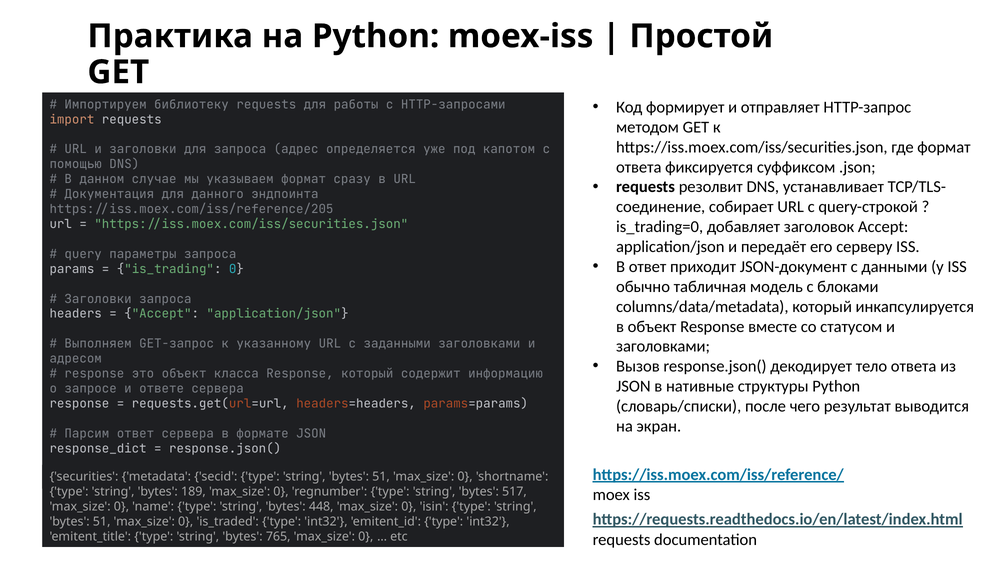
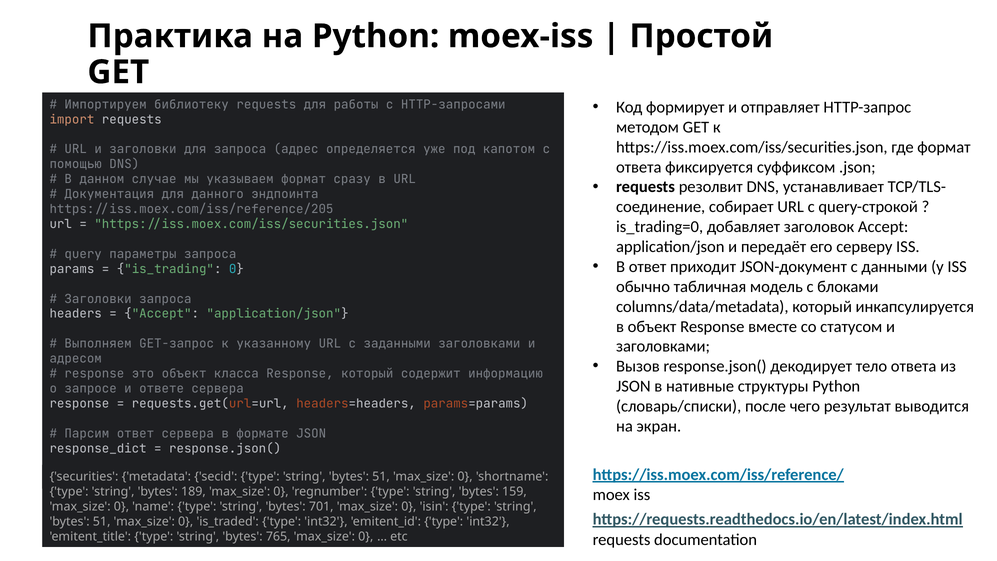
517: 517 -> 159
448: 448 -> 701
